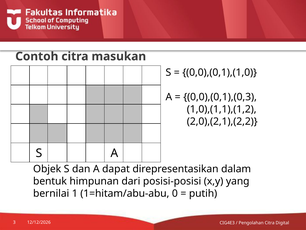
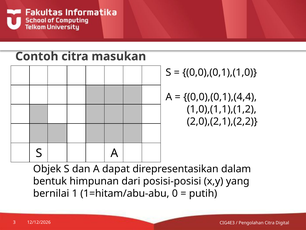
0,0),(0,1),(0,3: 0,0),(0,1),(0,3 -> 0,0),(0,1),(4,4
